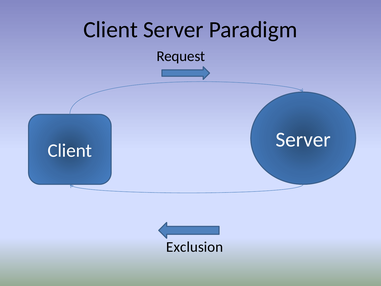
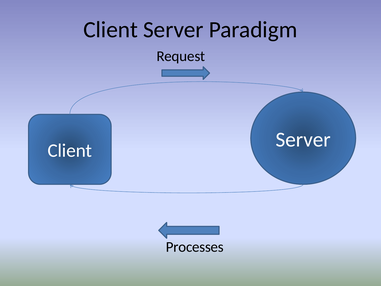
Exclusion: Exclusion -> Processes
